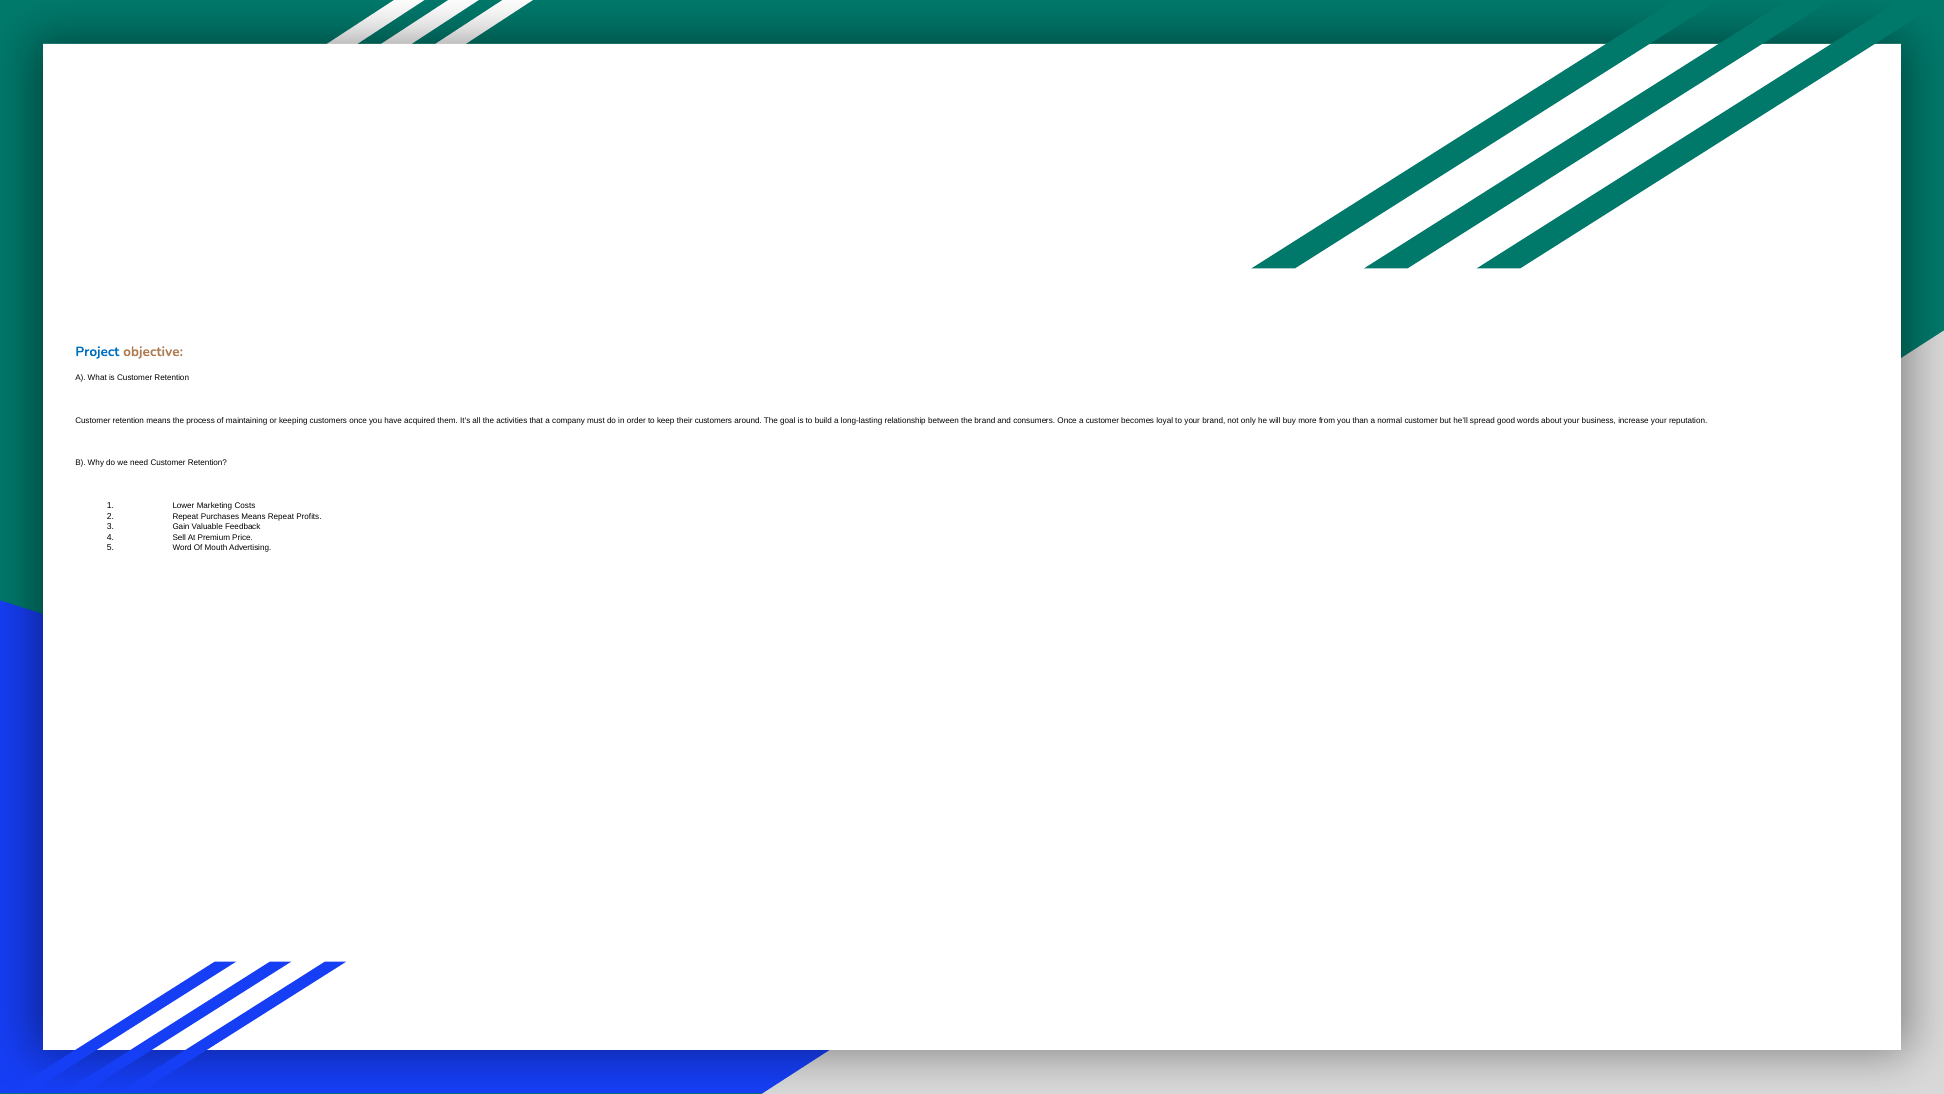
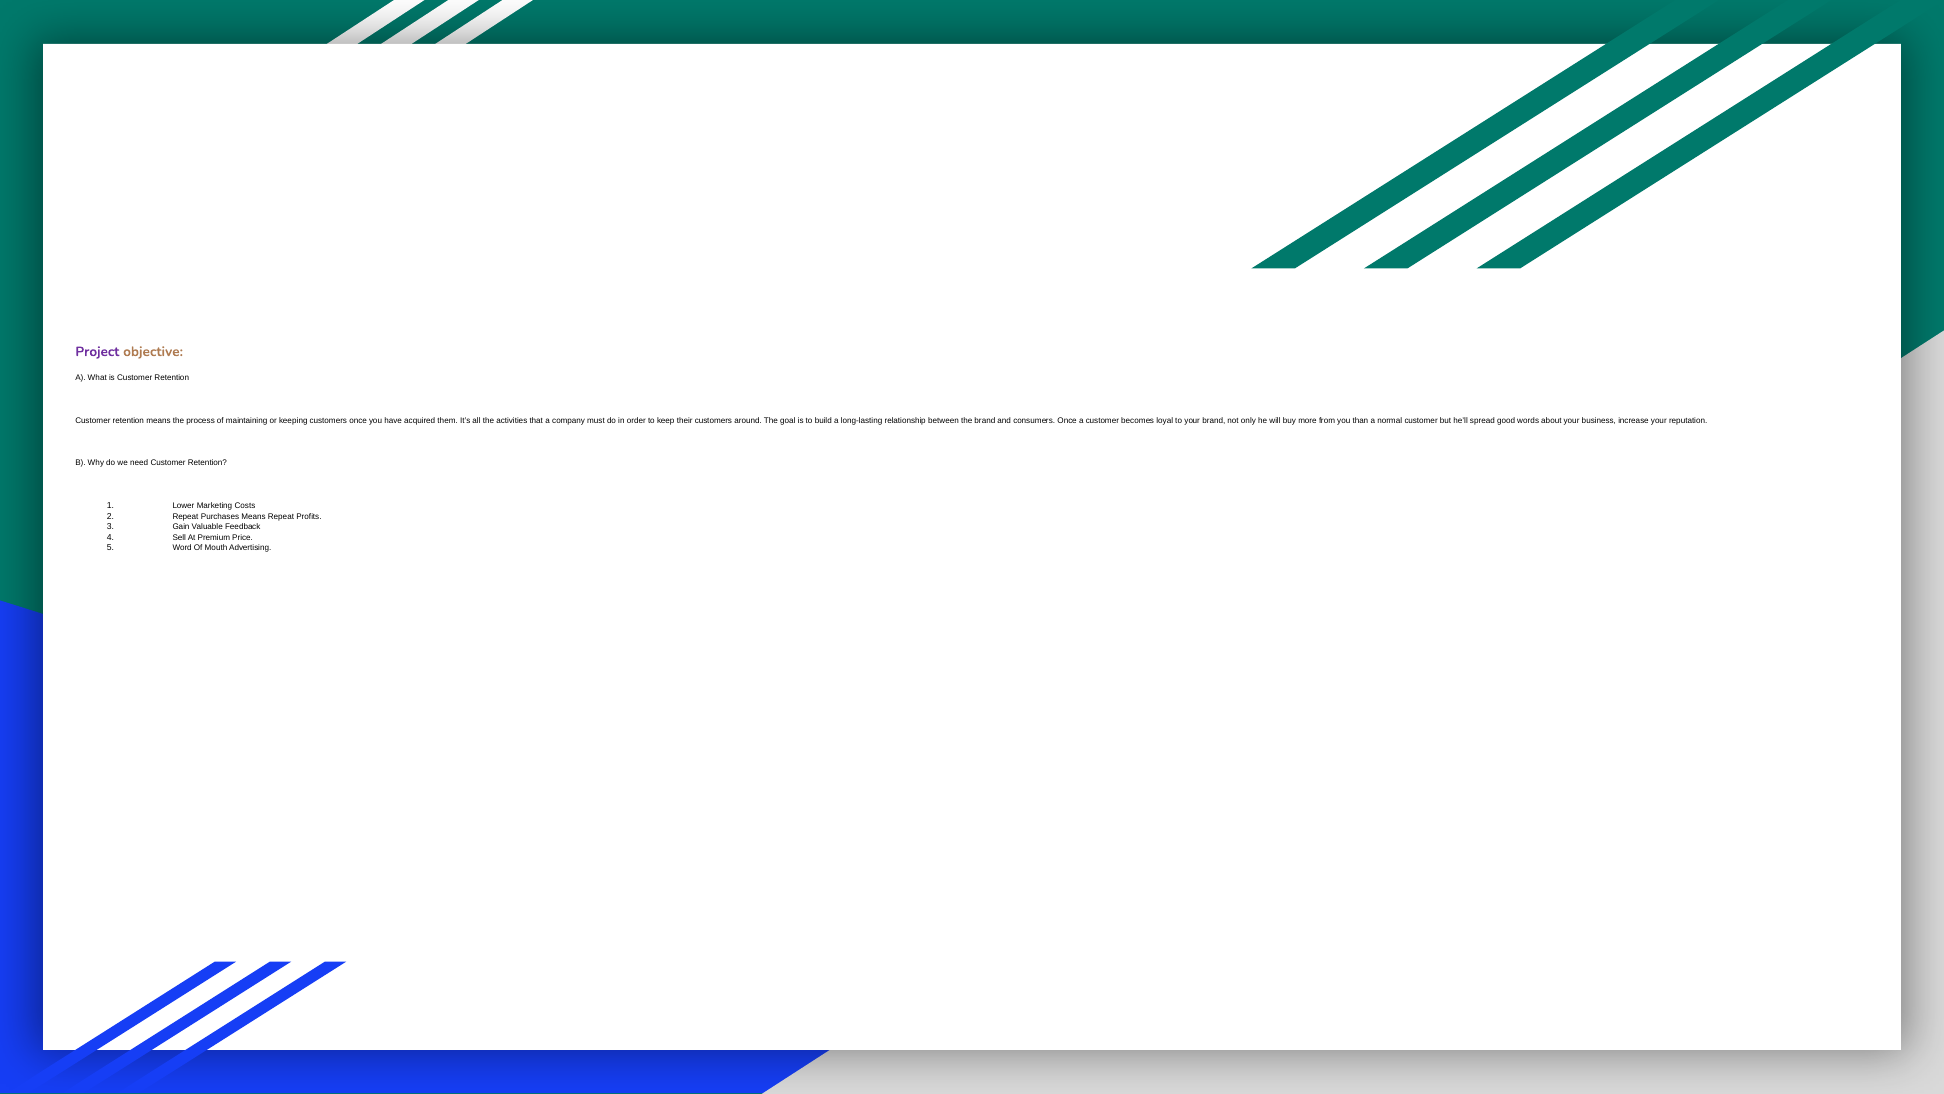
Project colour: blue -> purple
